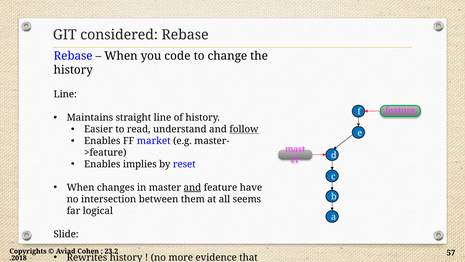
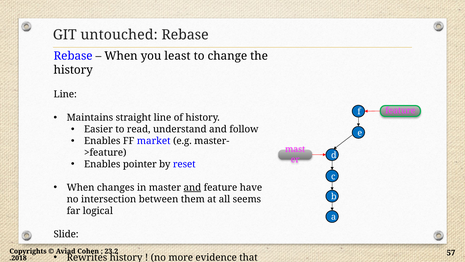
considered: considered -> untouched
code: code -> least
follow underline: present -> none
implies: implies -> pointer
